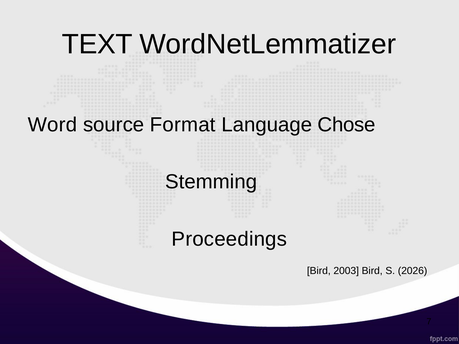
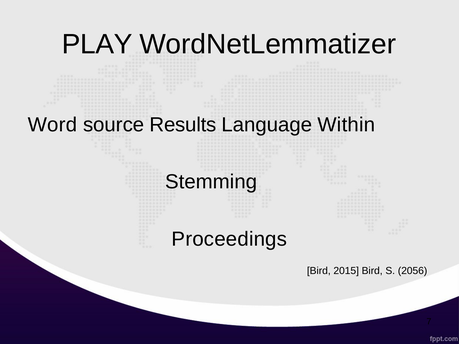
TEXT: TEXT -> PLAY
Format: Format -> Results
Chose: Chose -> Within
2003: 2003 -> 2015
2026: 2026 -> 2056
